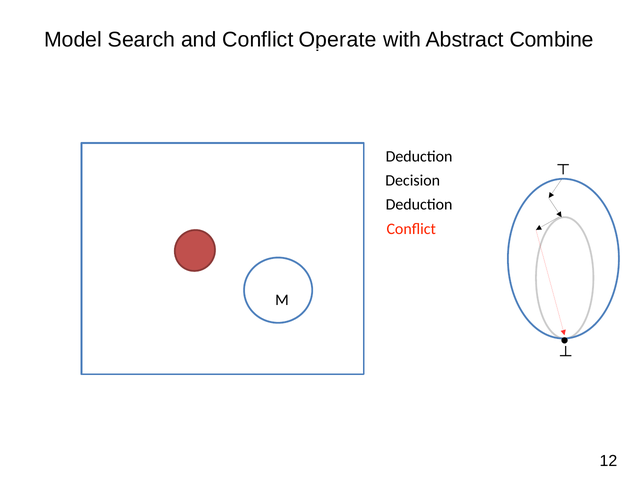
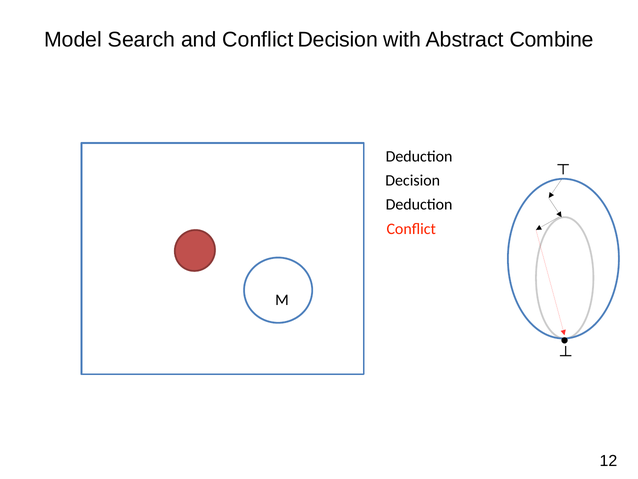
Conflict Operate: Operate -> Decision
